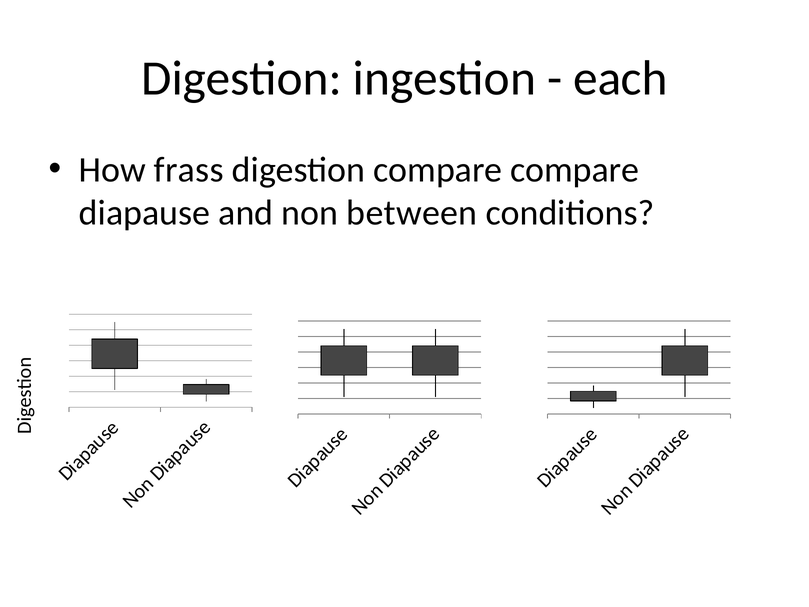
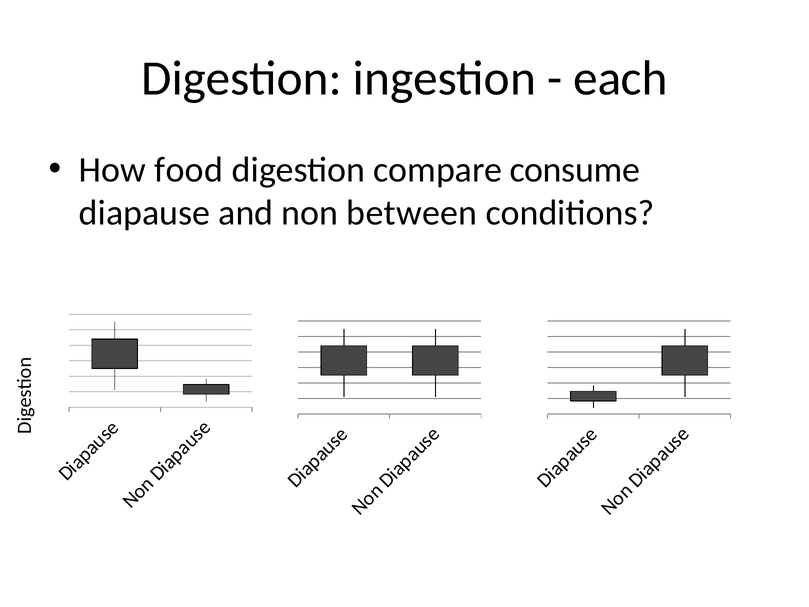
frass: frass -> food
compare compare: compare -> consume
